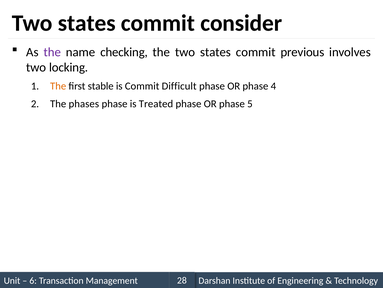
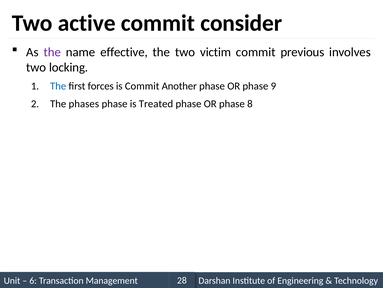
states at (87, 23): states -> active
checking: checking -> effective
the two states: states -> victim
The at (58, 86) colour: orange -> blue
stable: stable -> forces
Difficult: Difficult -> Another
4: 4 -> 9
5: 5 -> 8
